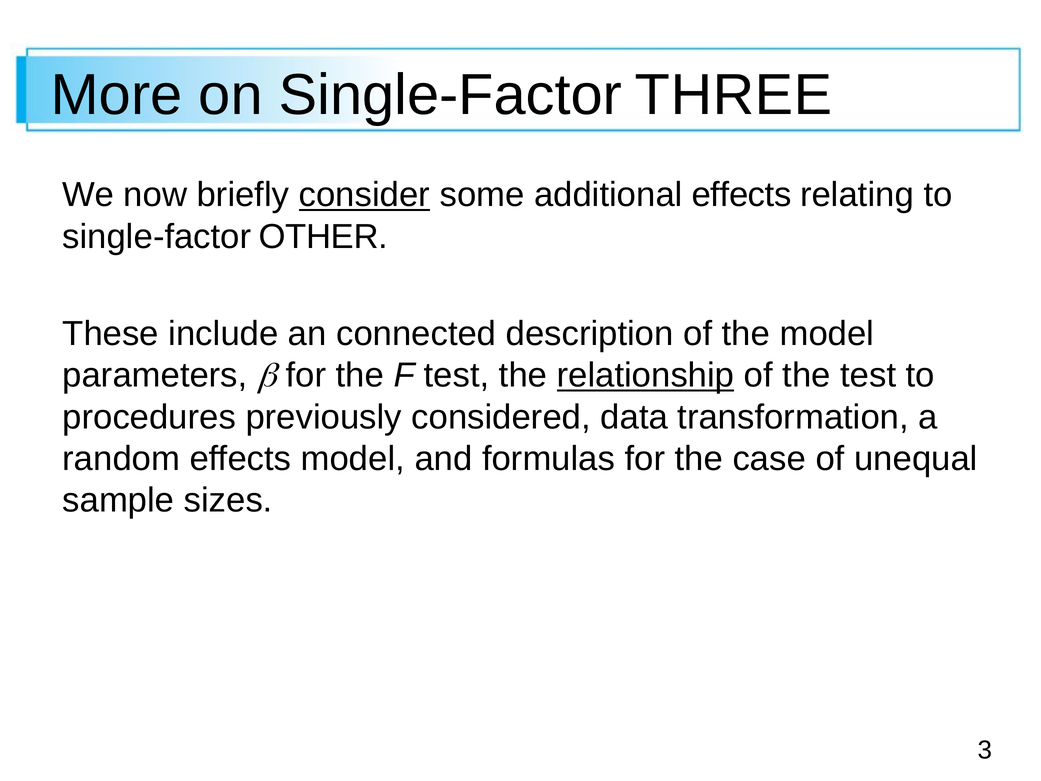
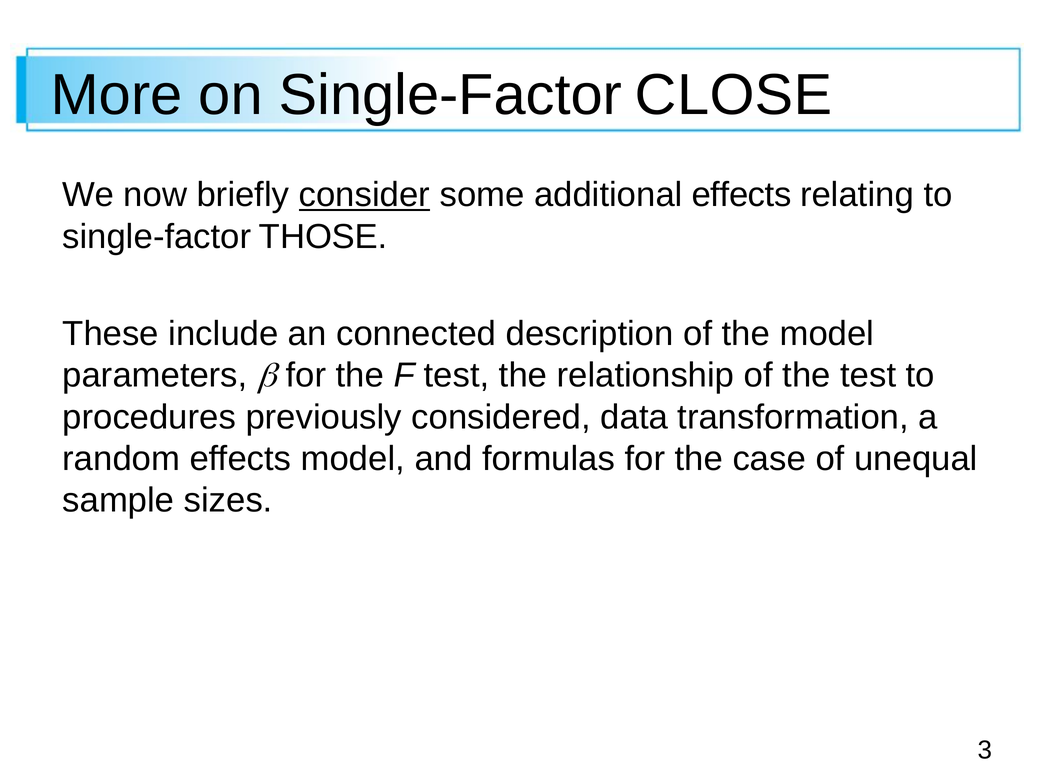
THREE: THREE -> CLOSE
OTHER: OTHER -> THOSE
relationship underline: present -> none
